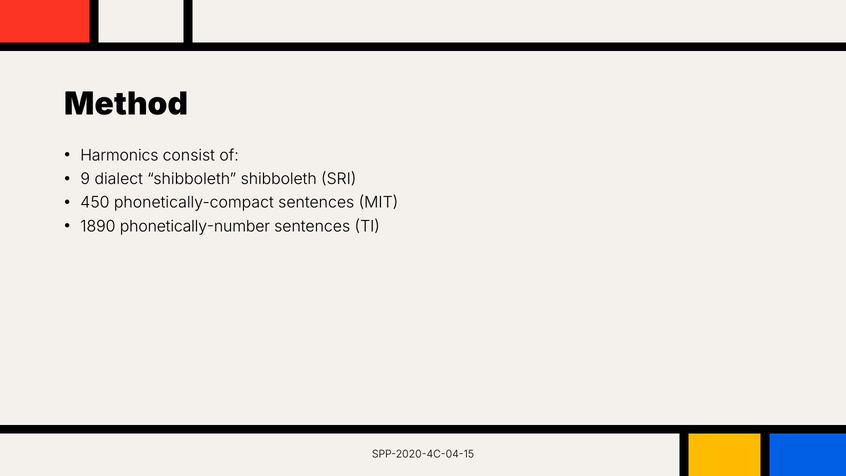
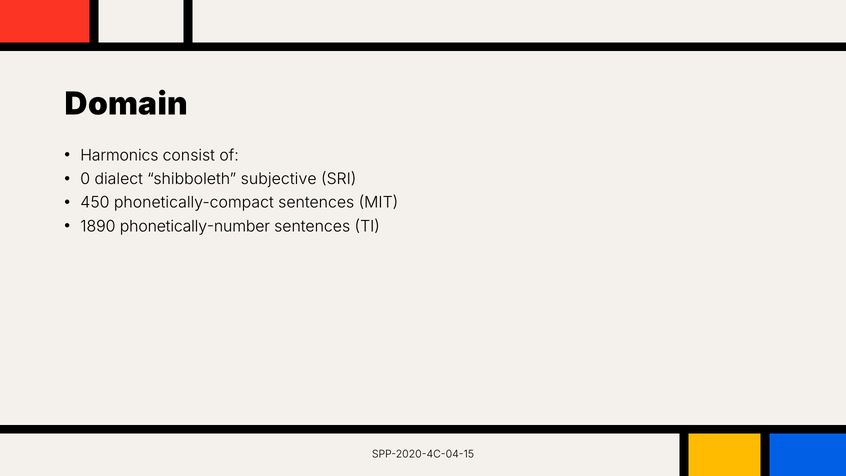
Method: Method -> Domain
9: 9 -> 0
shibboleth shibboleth: shibboleth -> subjective
